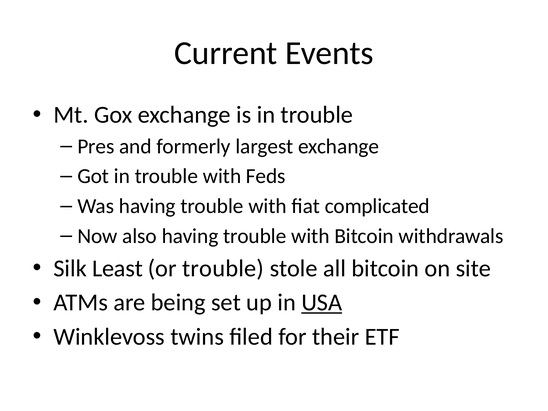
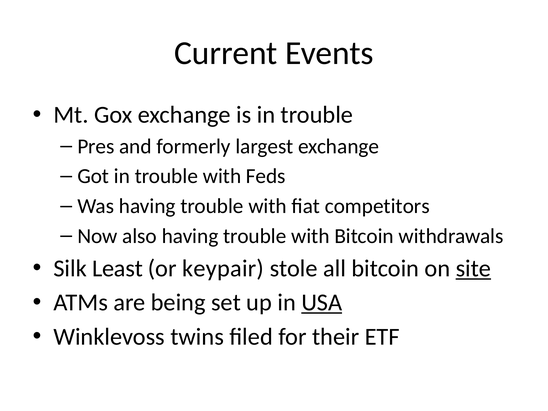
complicated: complicated -> competitors
or trouble: trouble -> keypair
site underline: none -> present
